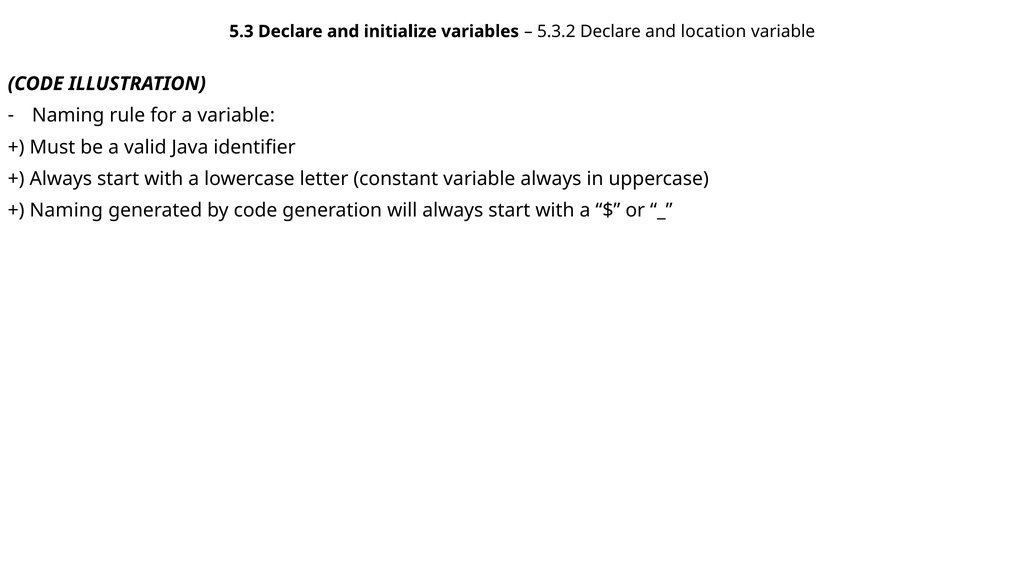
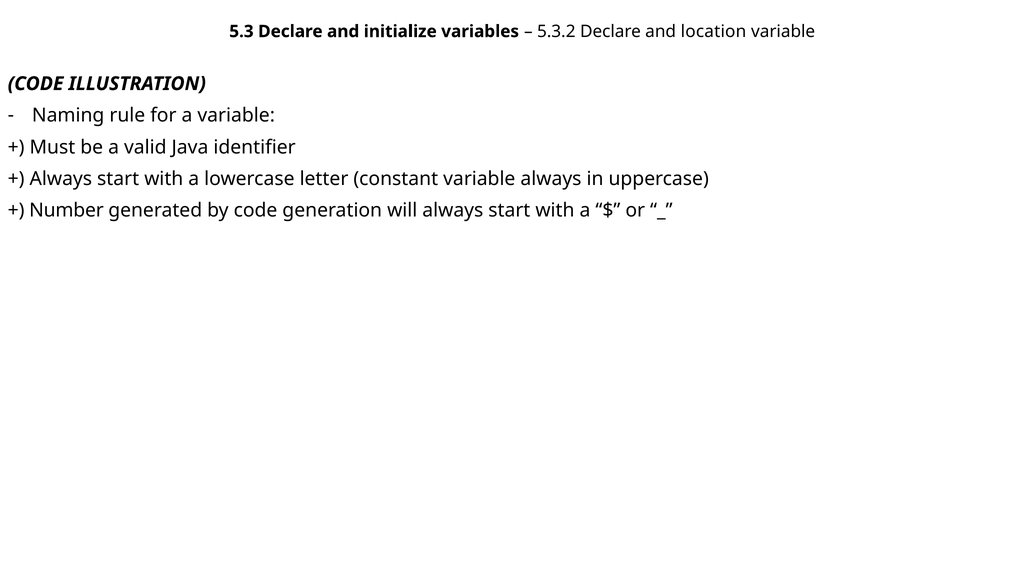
Naming at (66, 210): Naming -> Number
